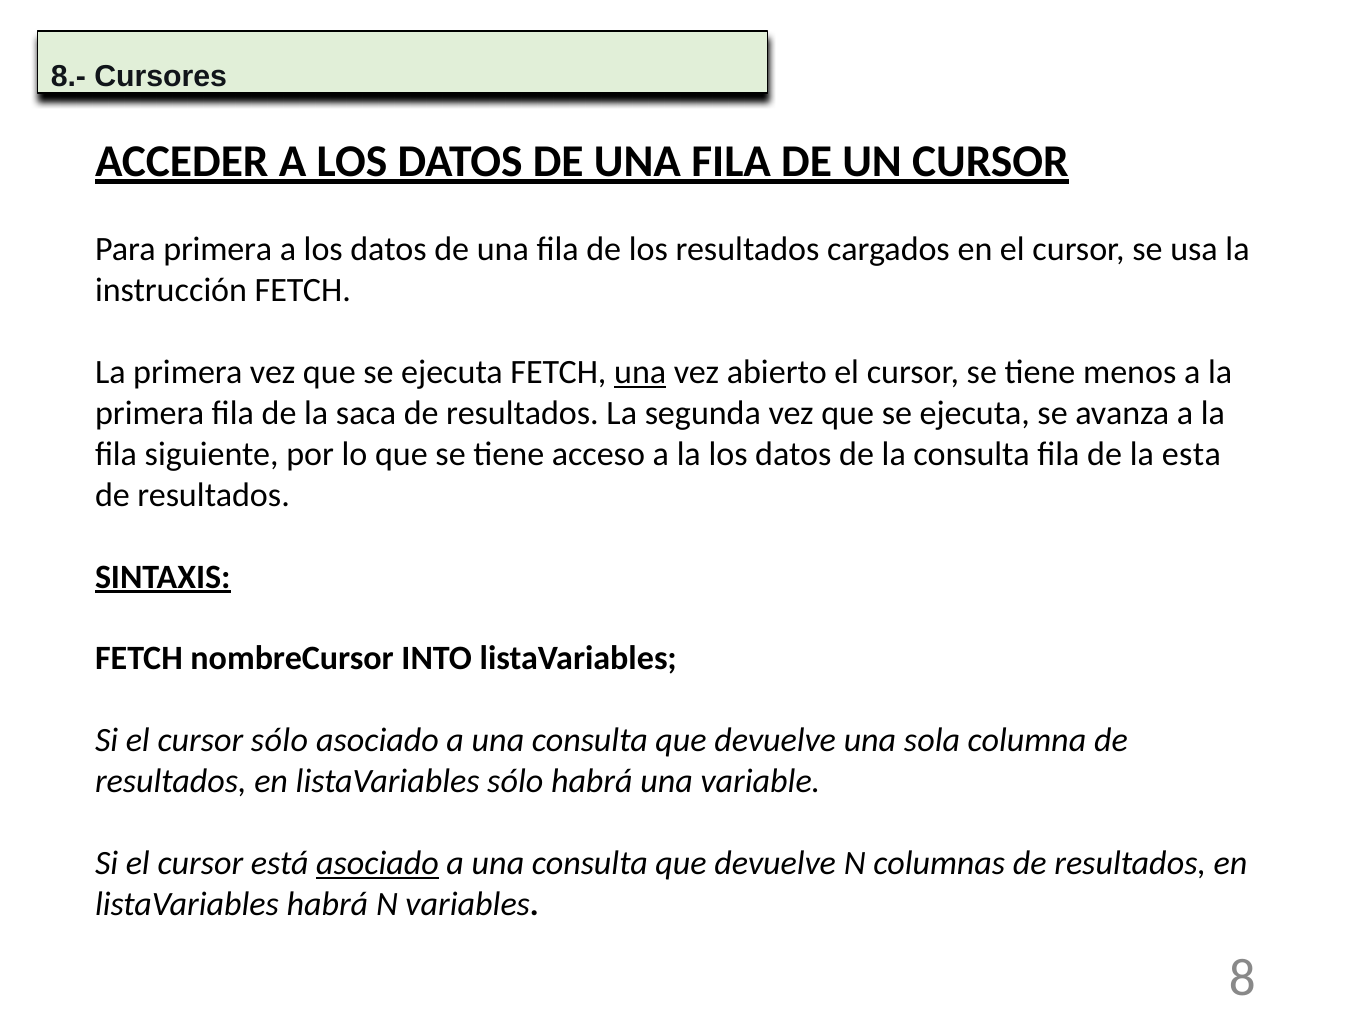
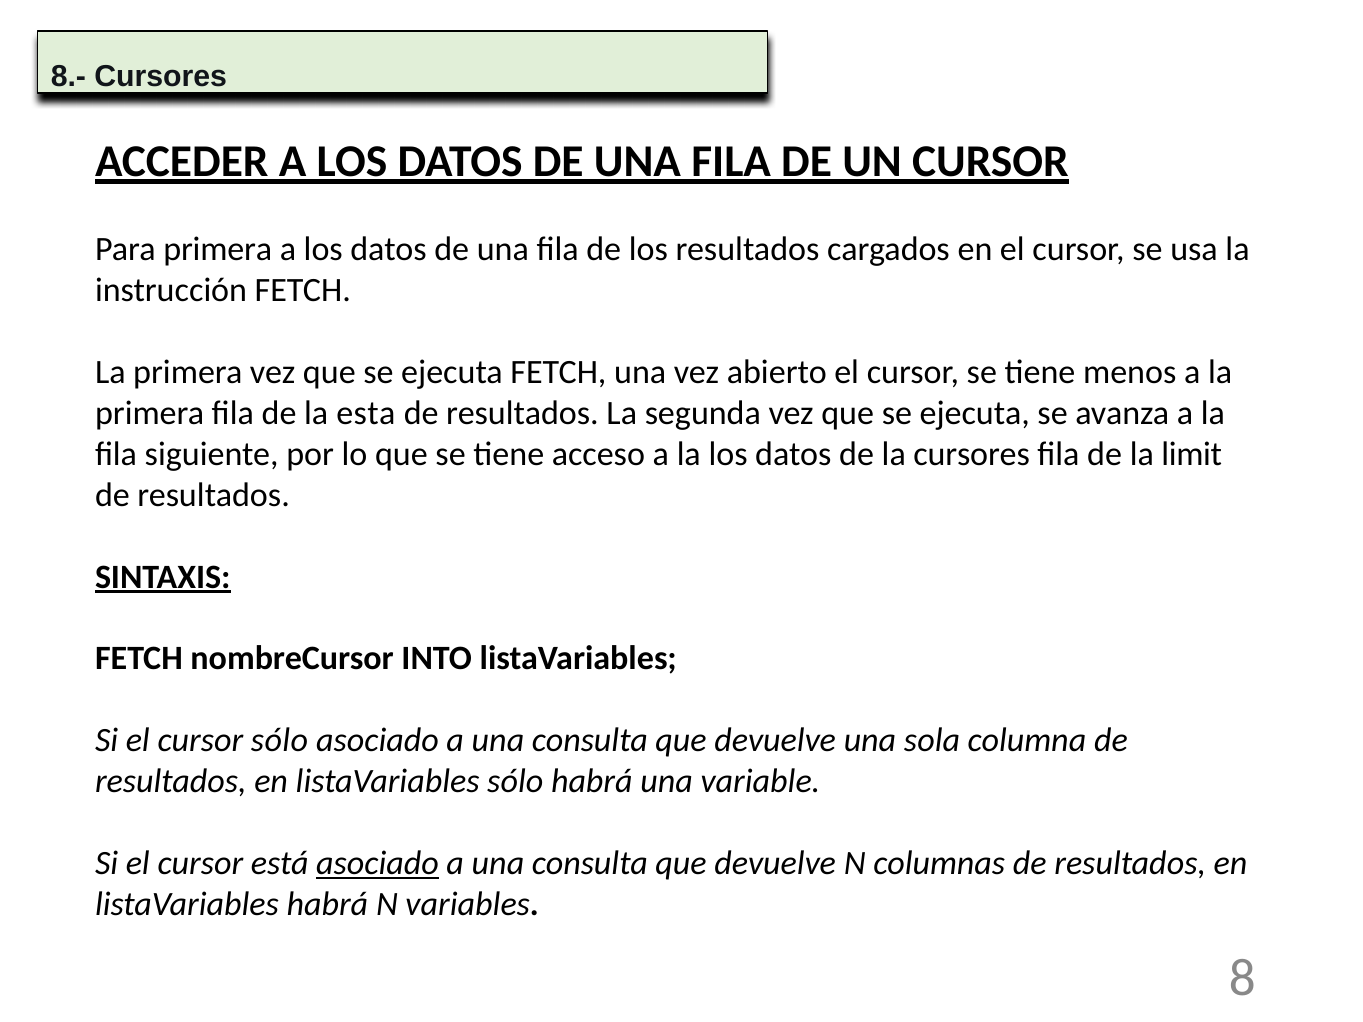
una at (640, 372) underline: present -> none
saca: saca -> esta
la consulta: consulta -> cursores
esta: esta -> limit
